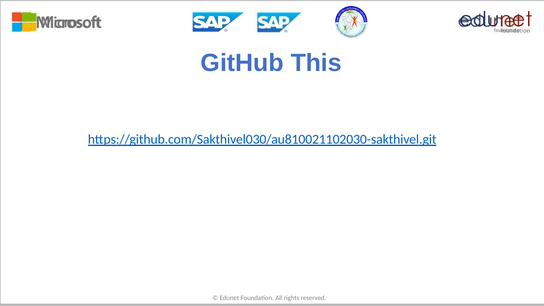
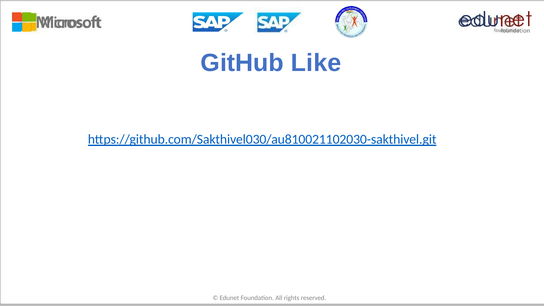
This: This -> Like
